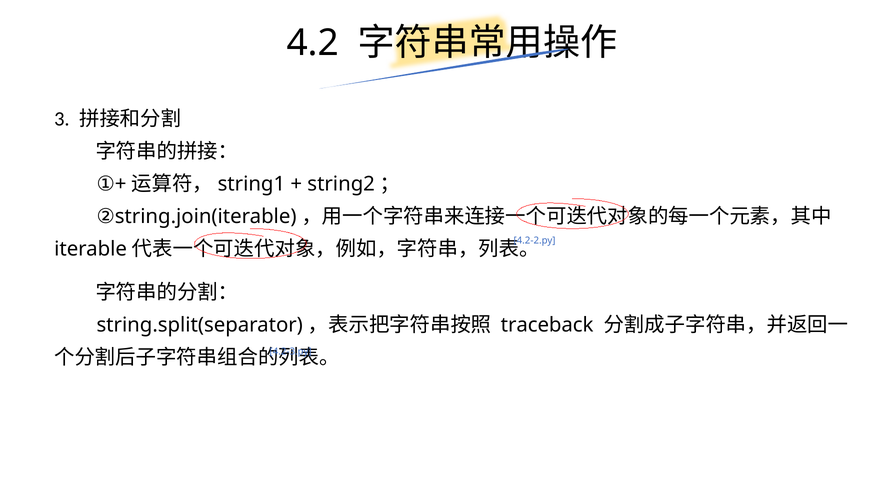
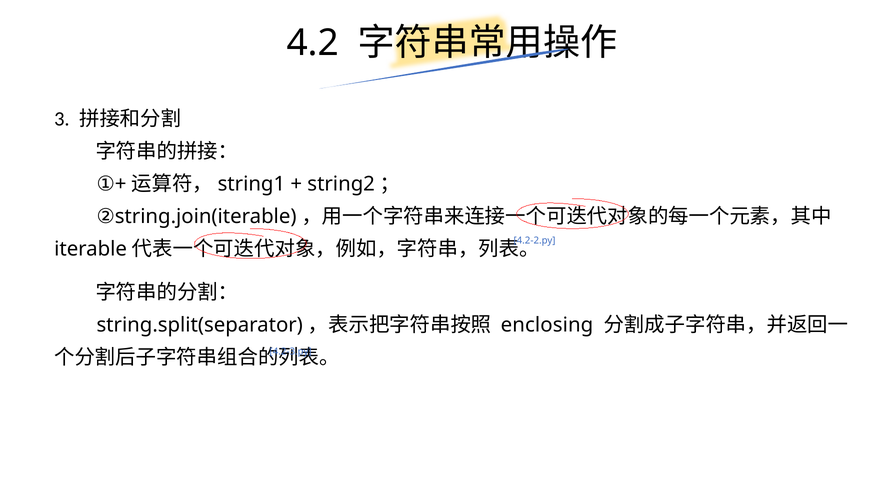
traceback: traceback -> enclosing
